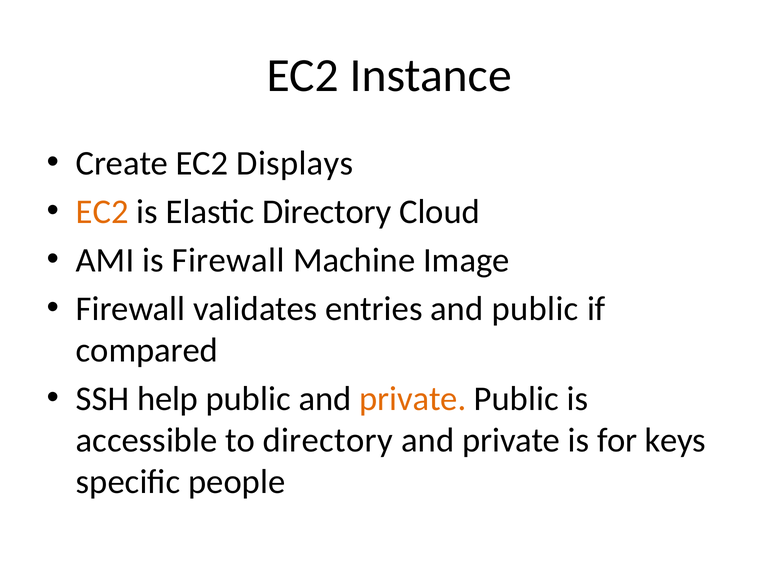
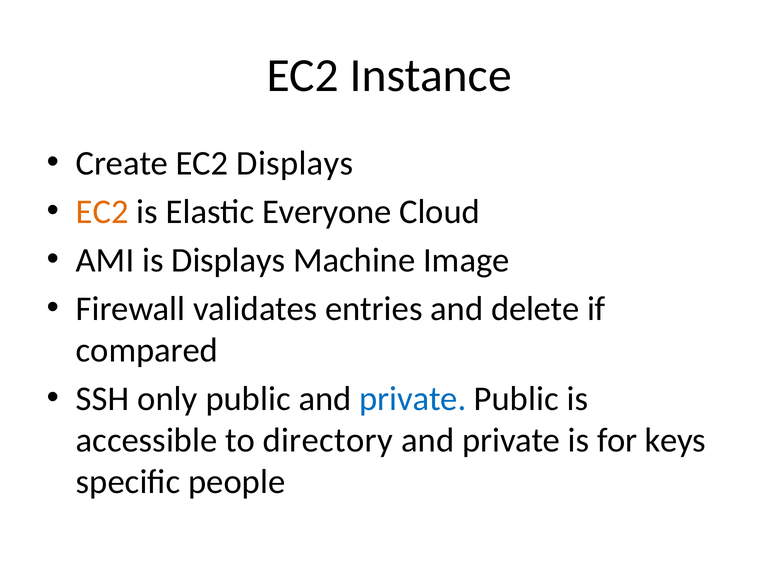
Elastic Directory: Directory -> Everyone
is Firewall: Firewall -> Displays
and public: public -> delete
help: help -> only
private at (413, 399) colour: orange -> blue
